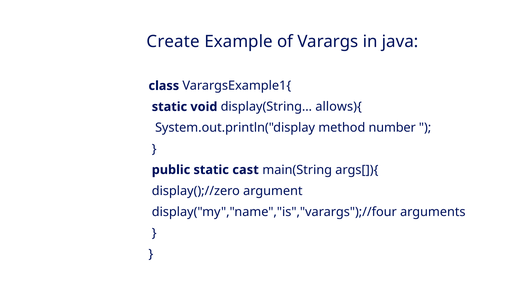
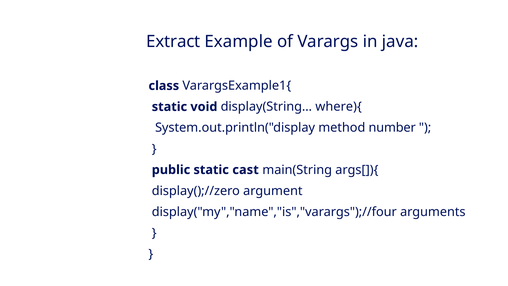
Create: Create -> Extract
allows){: allows){ -> where){
